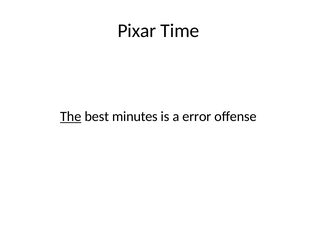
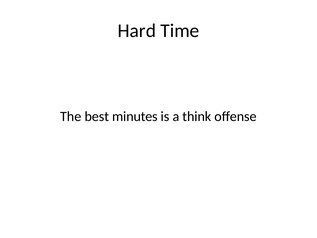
Pixar: Pixar -> Hard
The underline: present -> none
error: error -> think
